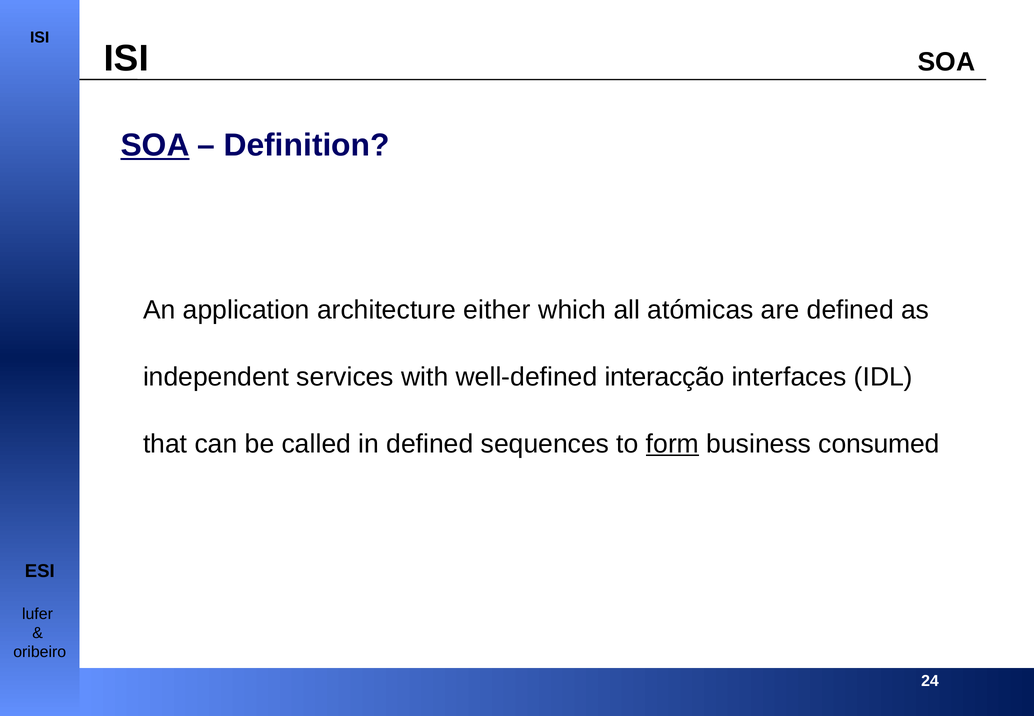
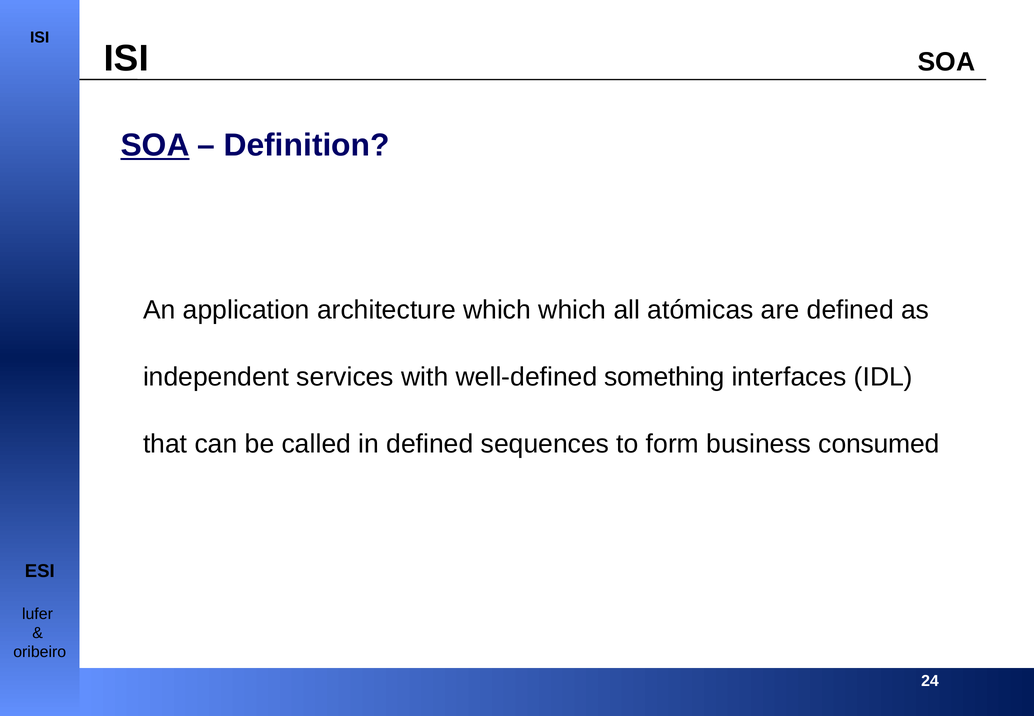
architecture either: either -> which
interacção: interacção -> something
form underline: present -> none
